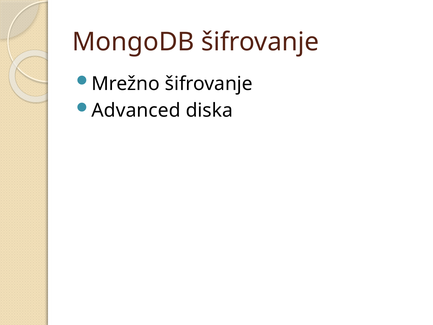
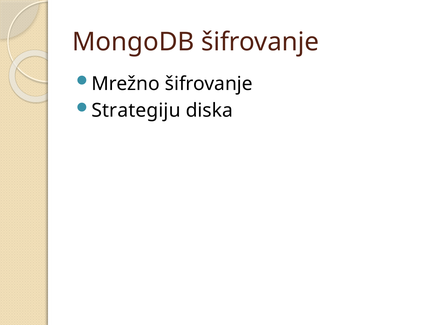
Advanced: Advanced -> Strategiju
